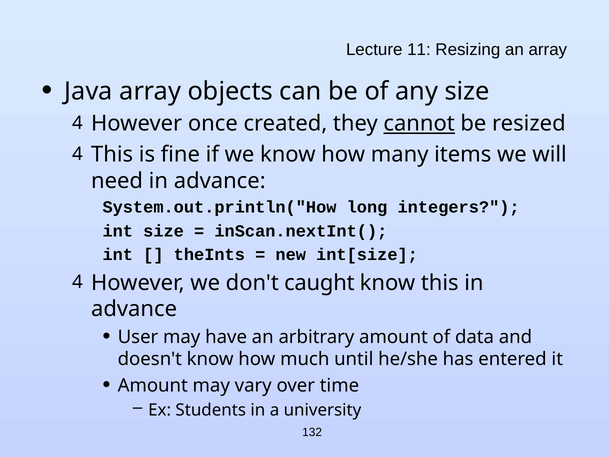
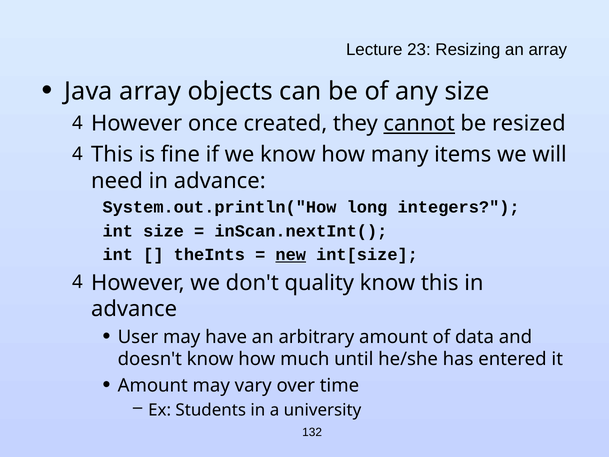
11: 11 -> 23
new underline: none -> present
caught: caught -> quality
